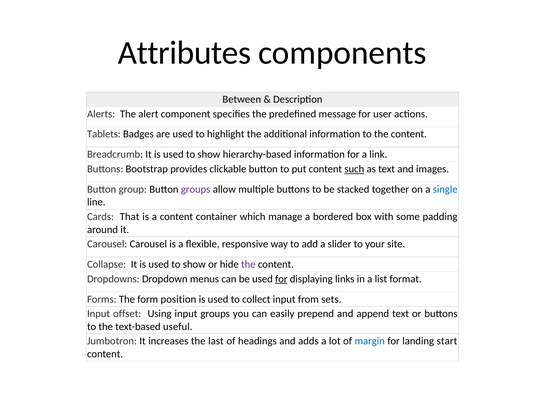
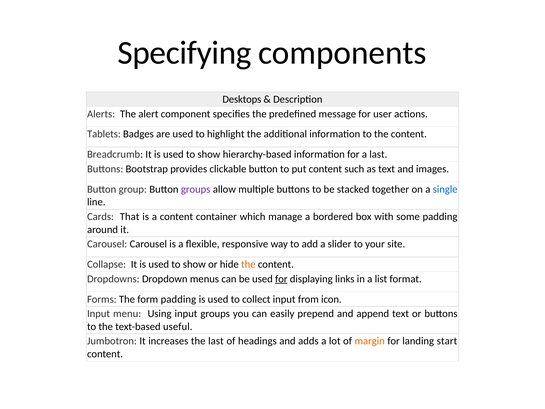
Attributes: Attributes -> Specifying
Between: Between -> Desktops
a link: link -> last
such underline: present -> none
the at (248, 264) colour: purple -> orange
form position: position -> padding
sets: sets -> icon
offset: offset -> menu
margin colour: blue -> orange
